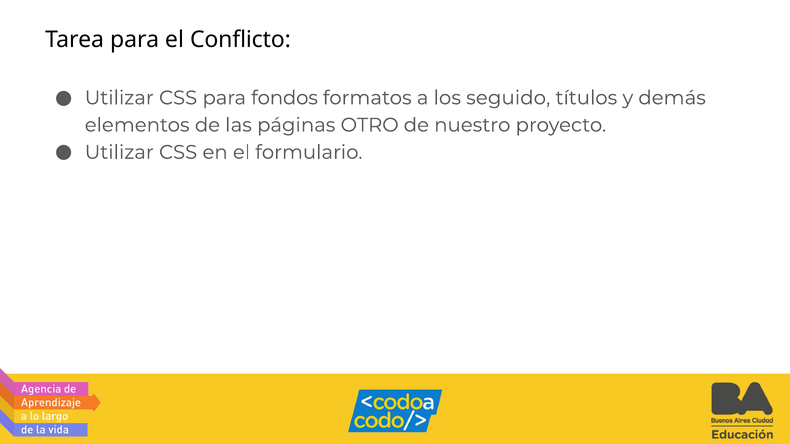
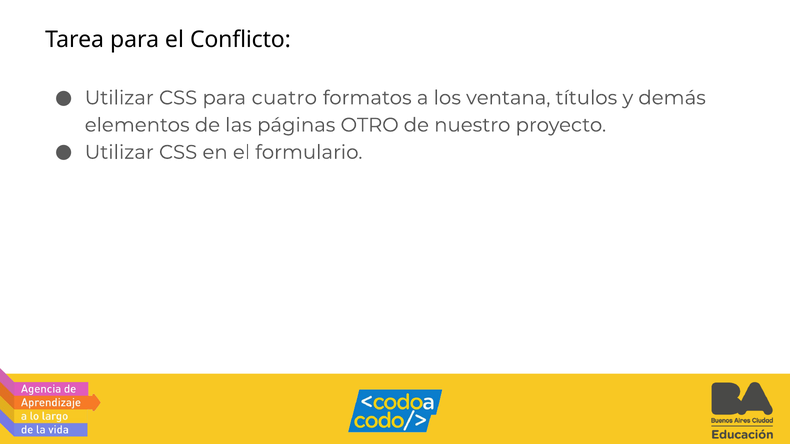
fondos: fondos -> cuatro
seguido: seguido -> ventana
